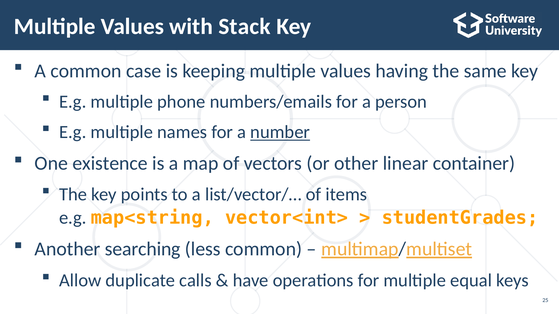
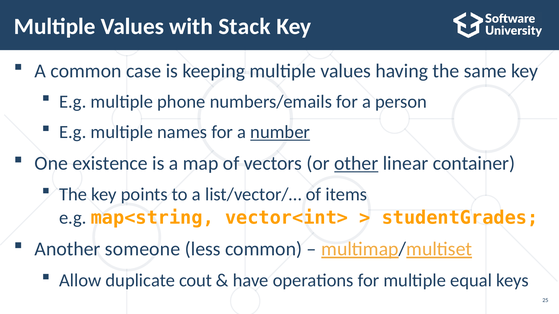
other underline: none -> present
searching: searching -> someone
calls: calls -> cout
